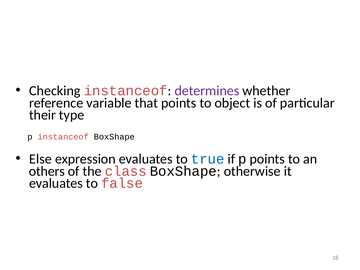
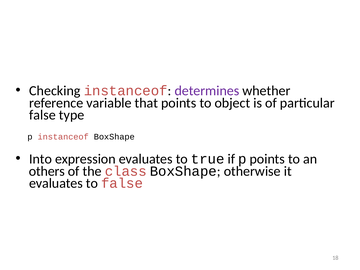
their at (43, 115): their -> false
Else: Else -> Into
true colour: blue -> black
